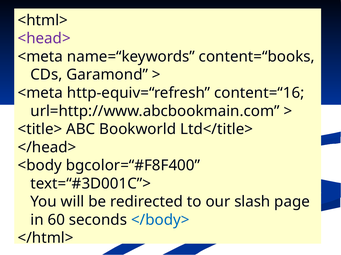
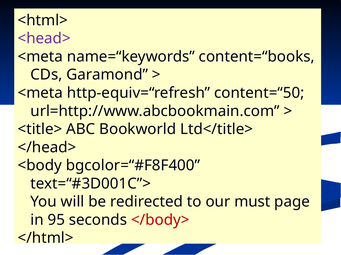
content=“16: content=“16 -> content=“50
slash: slash -> must
60: 60 -> 95
</body> colour: blue -> red
